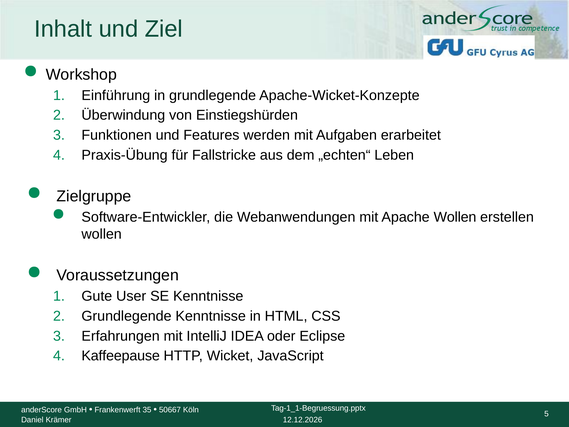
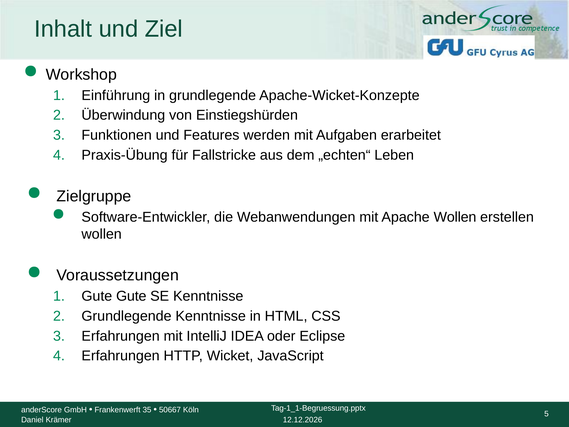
Gute User: User -> Gute
Kaffeepause at (121, 356): Kaffeepause -> Erfahrungen
